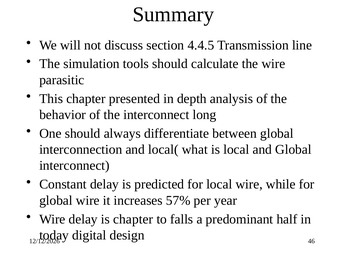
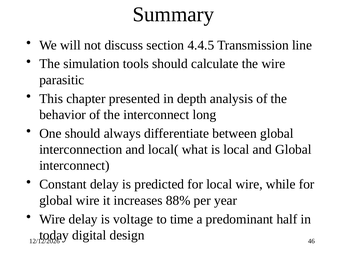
57%: 57% -> 88%
is chapter: chapter -> voltage
falls: falls -> time
